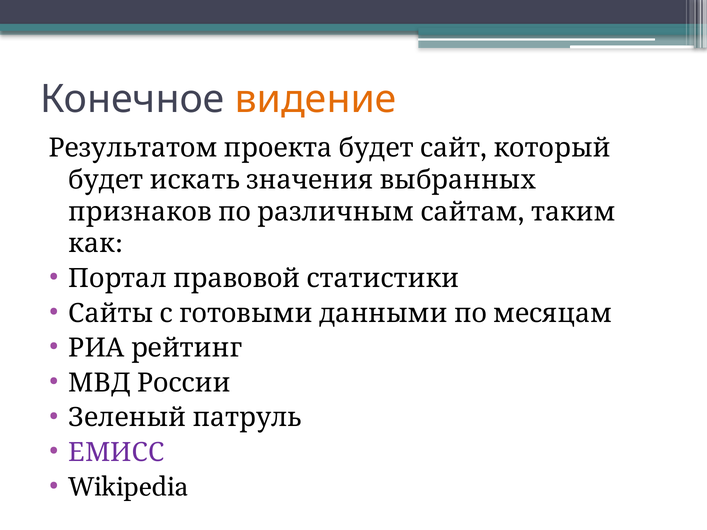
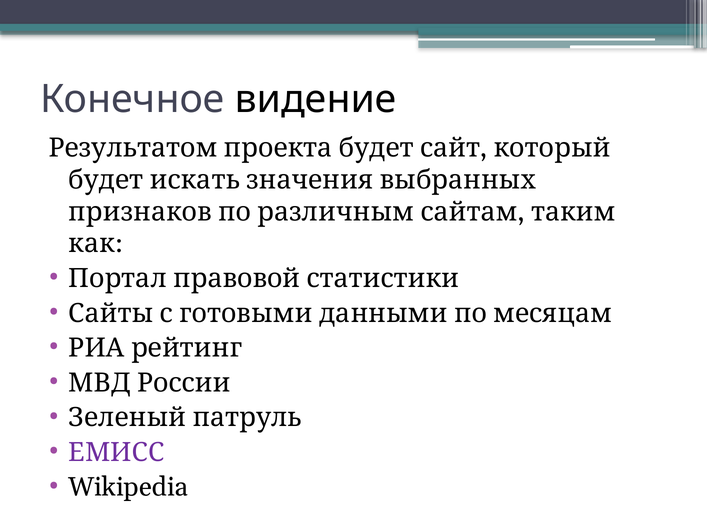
видение colour: orange -> black
